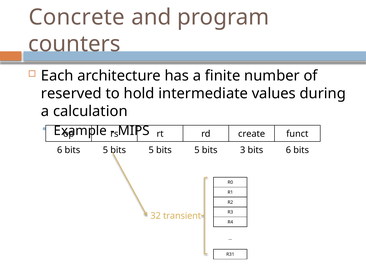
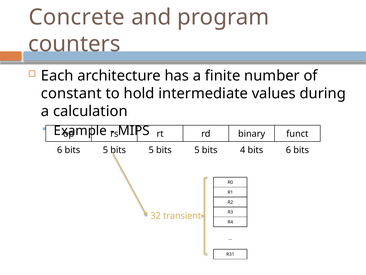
reserved: reserved -> constant
create: create -> binary
3: 3 -> 4
